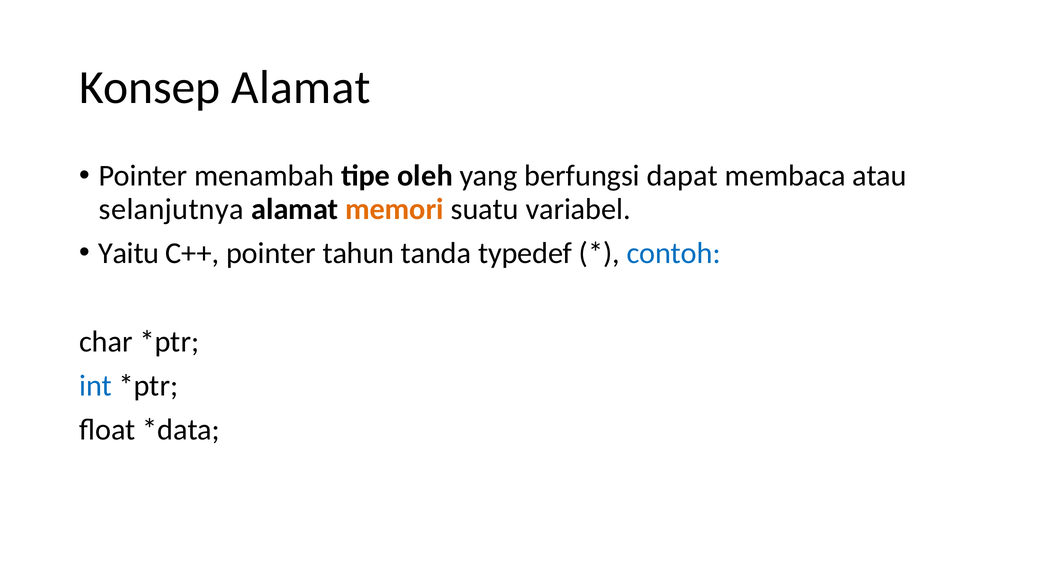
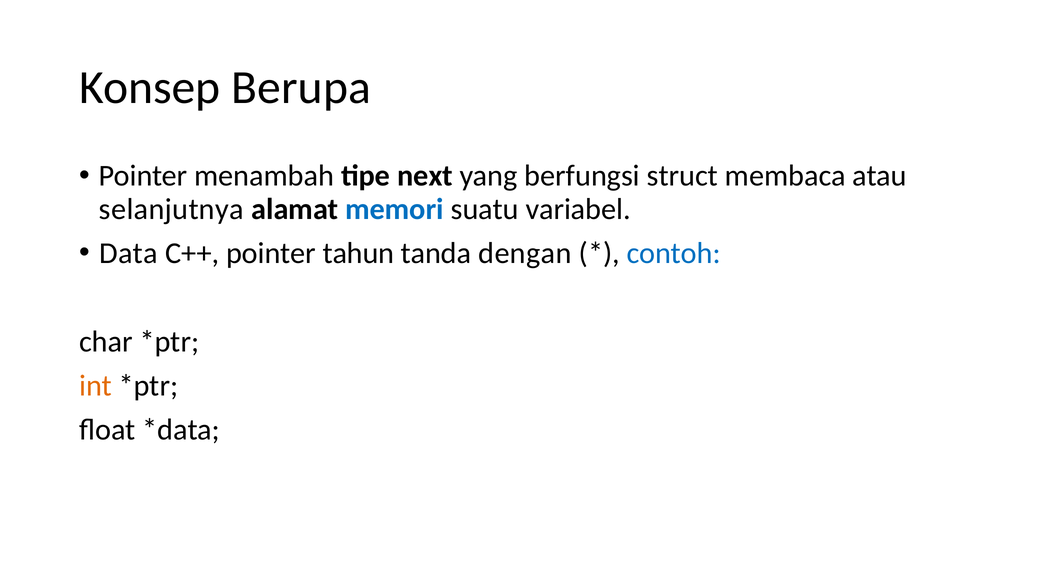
Konsep Alamat: Alamat -> Berupa
oleh: oleh -> next
dapat: dapat -> struct
memori colour: orange -> blue
Yaitu: Yaitu -> Data
typedef: typedef -> dengan
int colour: blue -> orange
